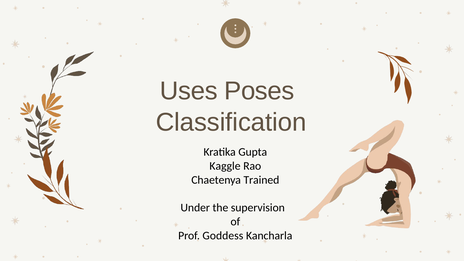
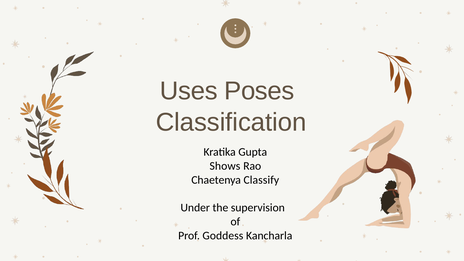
Kaggle: Kaggle -> Shows
Trained: Trained -> Classify
